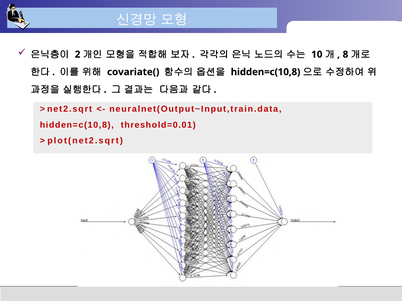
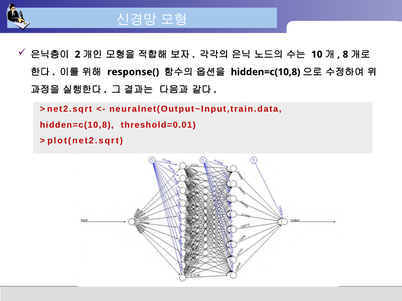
covariate(: covariate( -> response(
